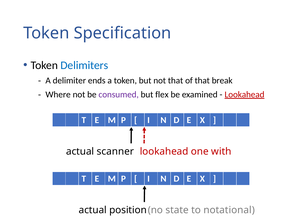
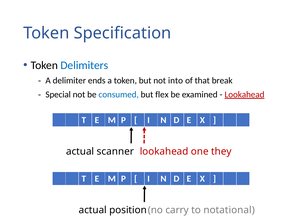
not that: that -> into
Where: Where -> Special
consumed colour: purple -> blue
with: with -> they
state: state -> carry
